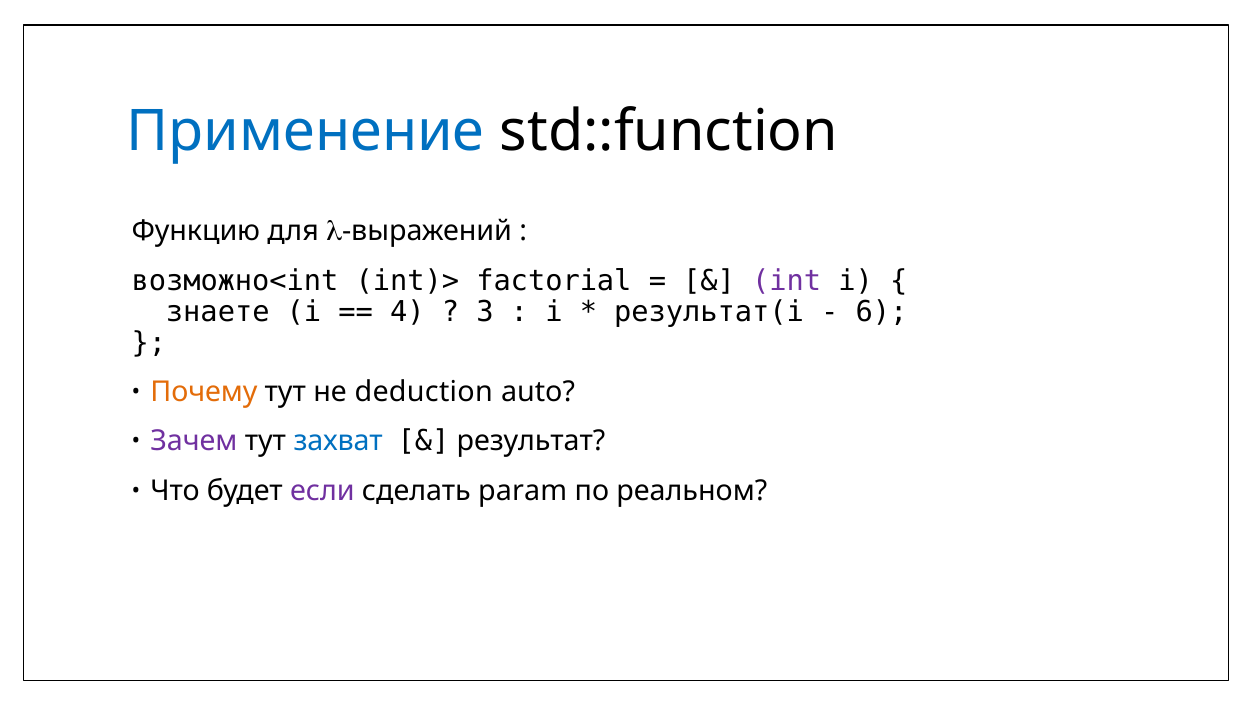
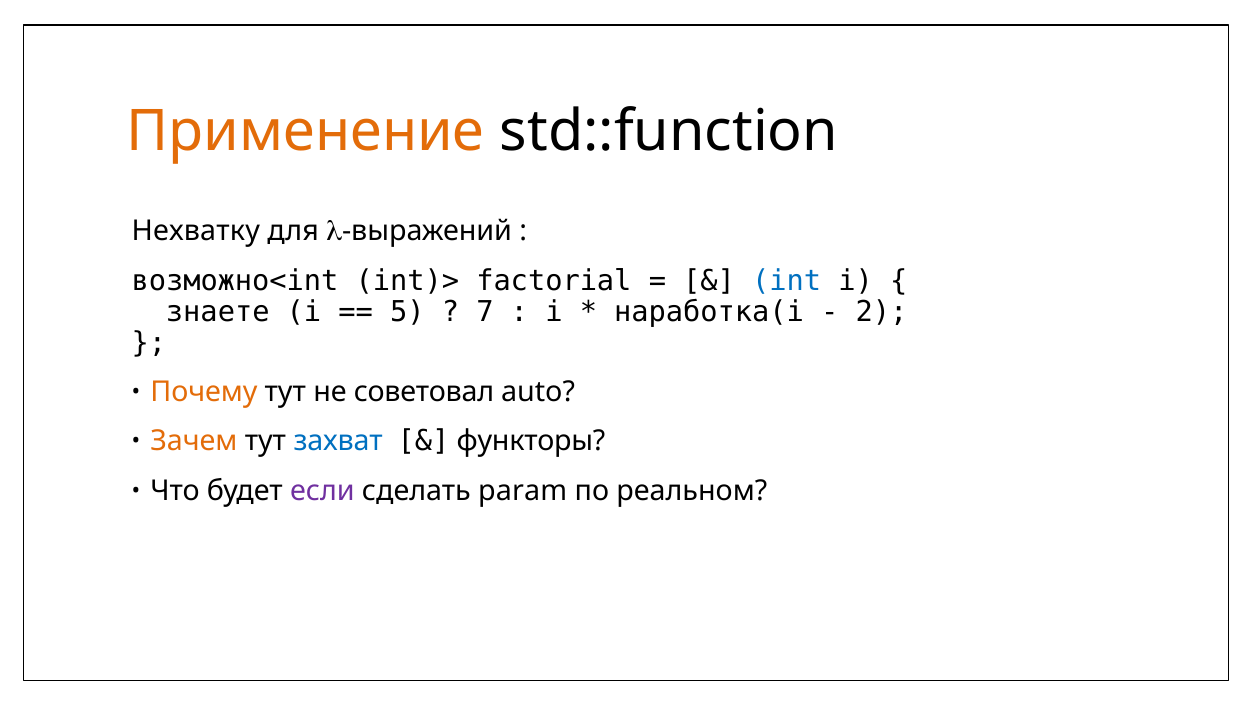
Применение colour: blue -> orange
Функцию: Функцию -> Нехватку
int colour: purple -> blue
4: 4 -> 5
3: 3 -> 7
результат(i: результат(i -> наработка(i
6: 6 -> 2
deduction: deduction -> советовал
Зачем colour: purple -> orange
результат: результат -> функторы
